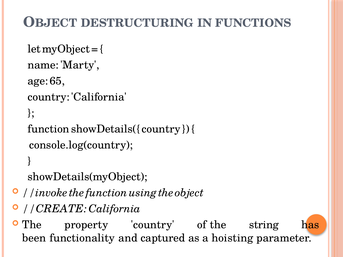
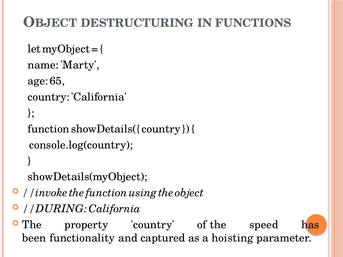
//CREATE: //CREATE -> //DURING
string: string -> speed
